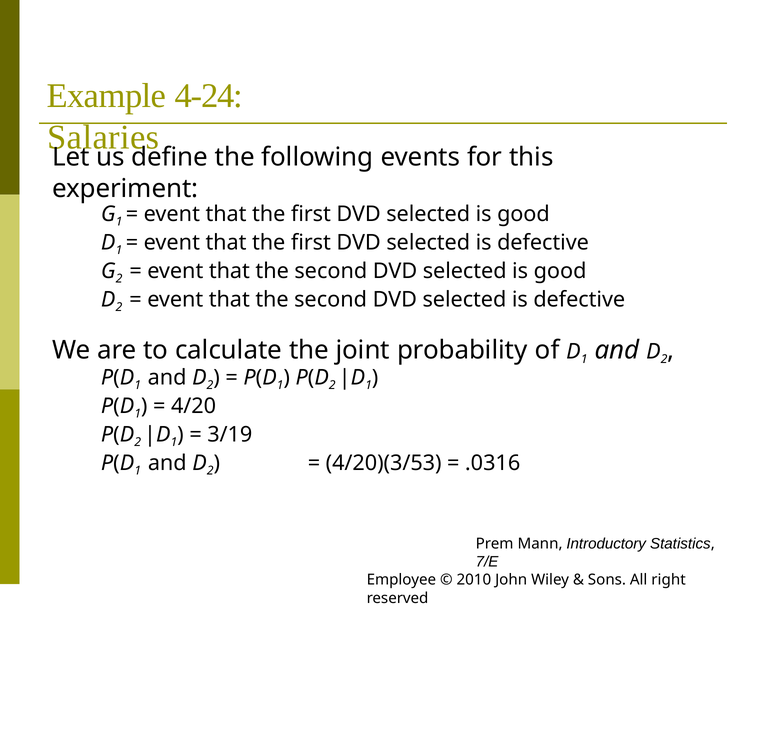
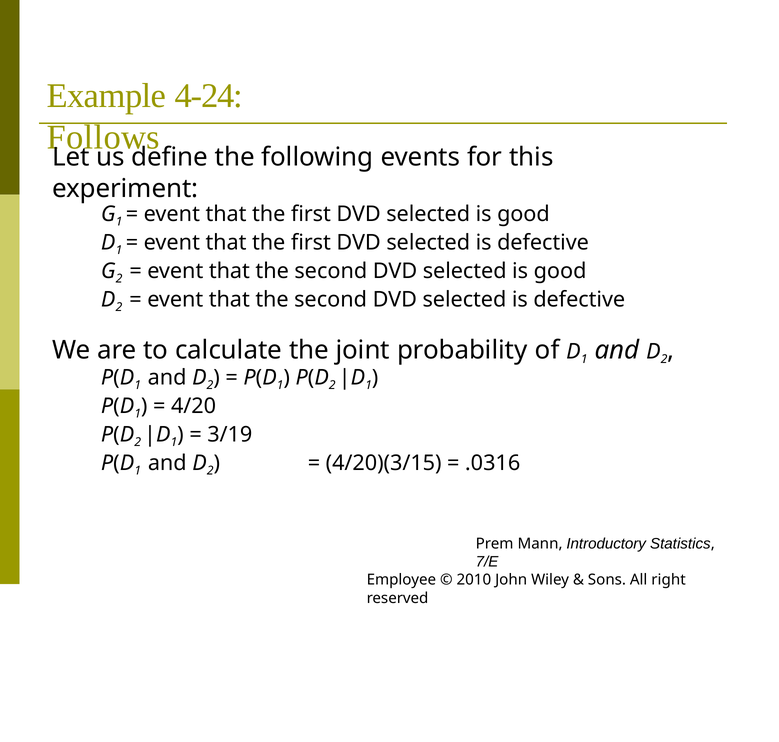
Salaries: Salaries -> Follows
4/20)(3/53: 4/20)(3/53 -> 4/20)(3/15
